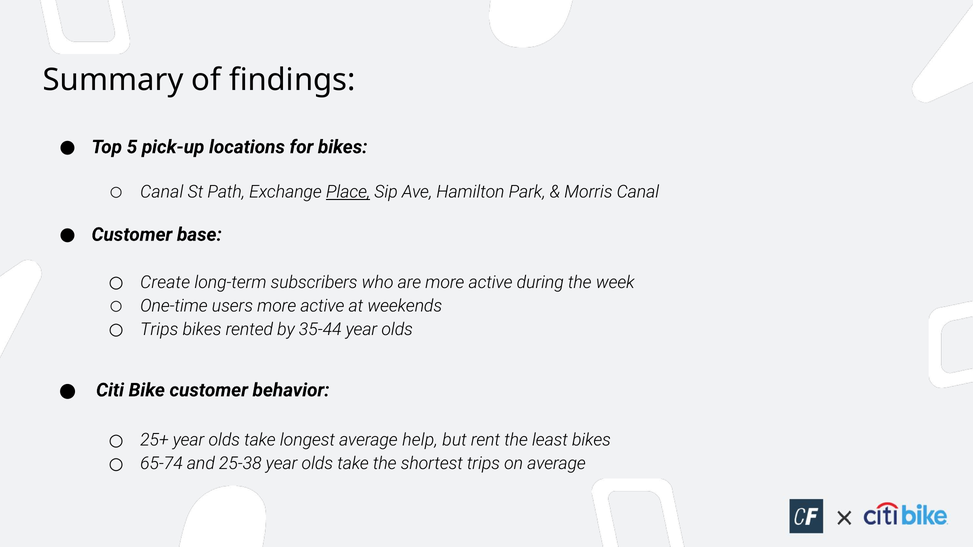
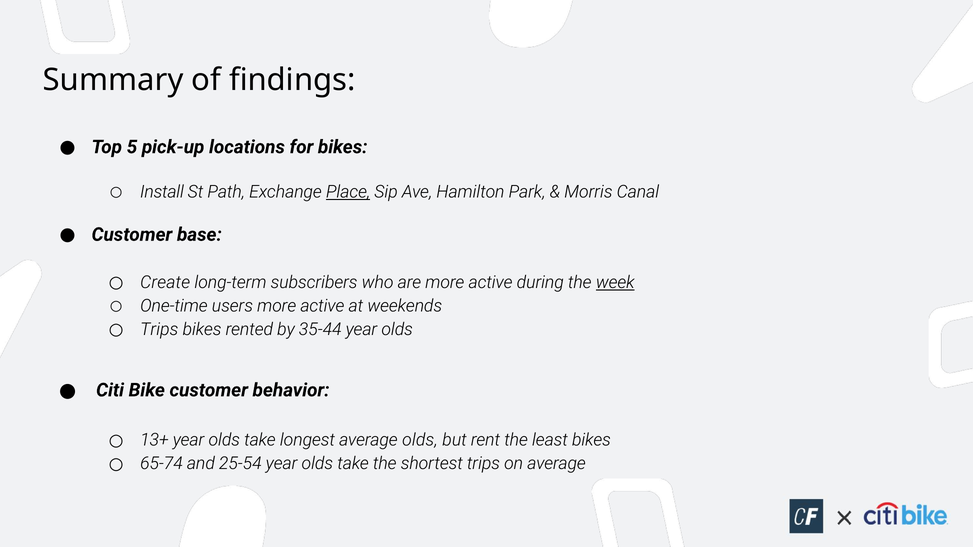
Canal at (162, 192): Canal -> Install
week underline: none -> present
25+: 25+ -> 13+
average help: help -> olds
25-38: 25-38 -> 25-54
